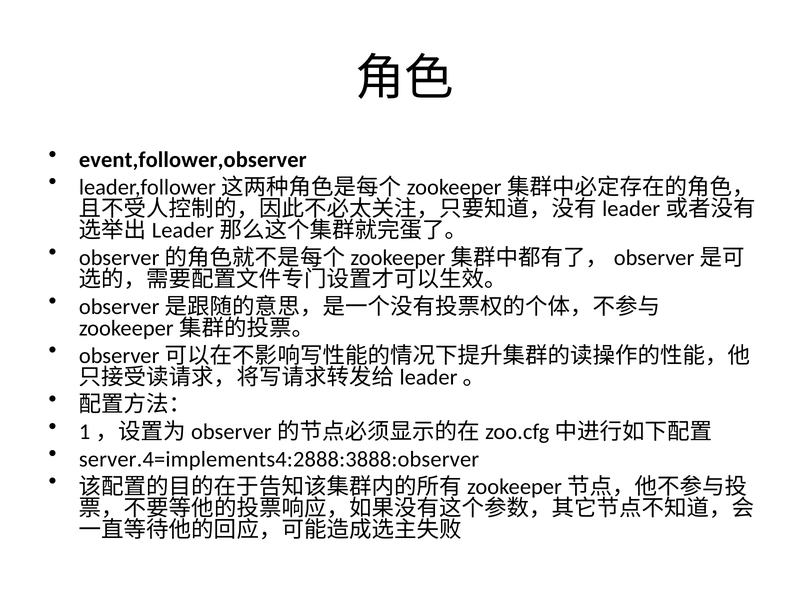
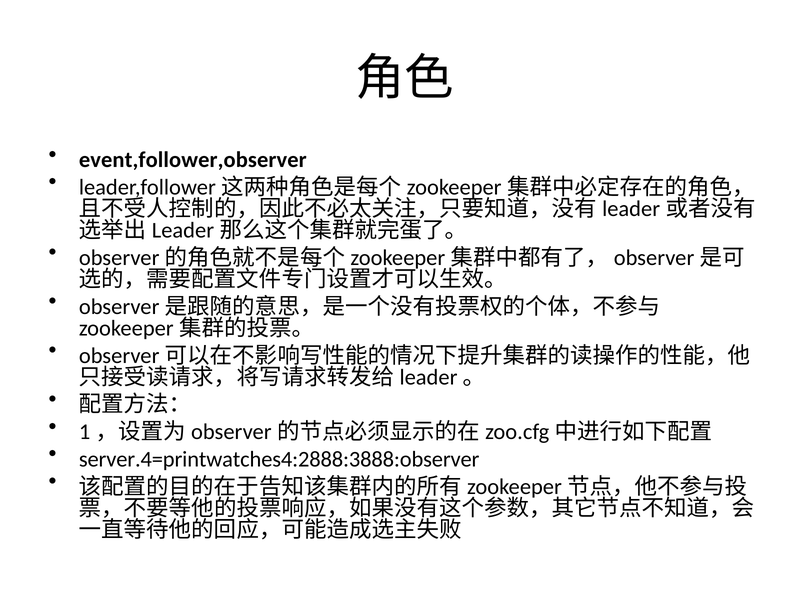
server.4=implements4:2888:3888:observer: server.4=implements4:2888:3888:observer -> server.4=printwatches4:2888:3888:observer
